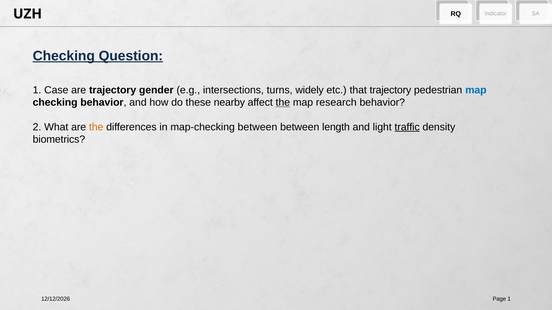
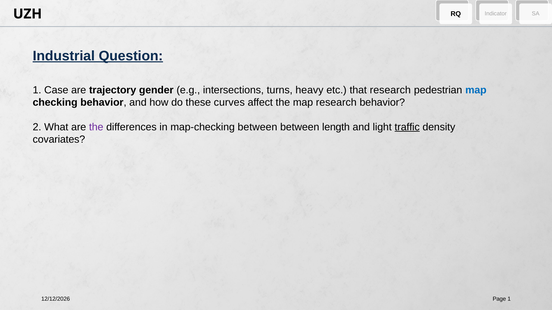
Checking at (64, 56): Checking -> Industrial
widely: widely -> heavy
that trajectory: trajectory -> research
nearby: nearby -> curves
the at (283, 103) underline: present -> none
the at (96, 127) colour: orange -> purple
biometrics: biometrics -> covariates
